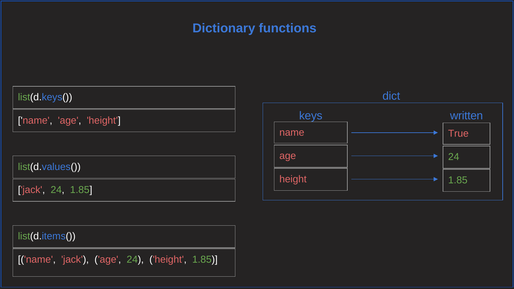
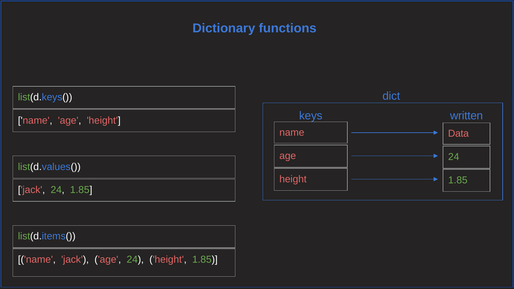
True: True -> Data
